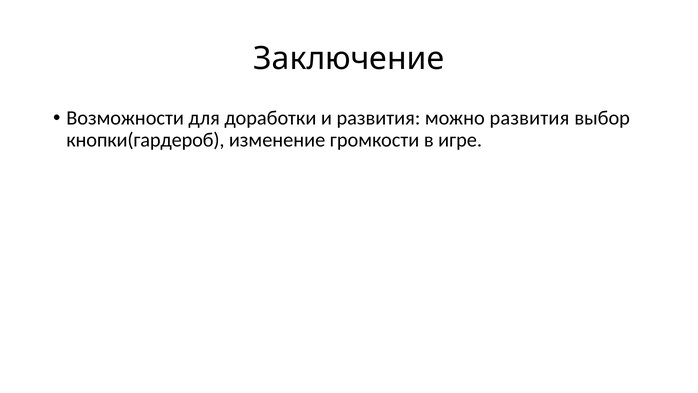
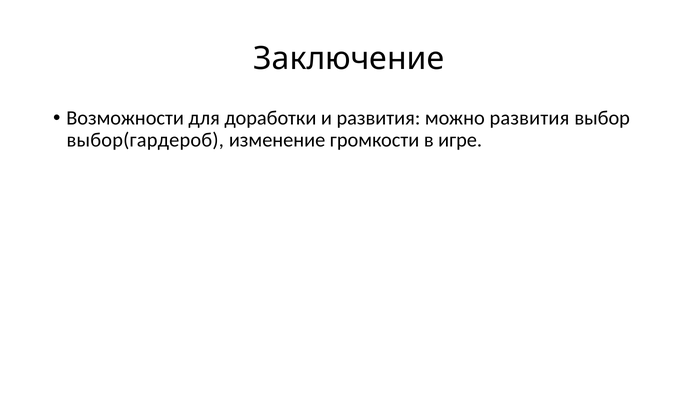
кнопки(гардероб: кнопки(гардероб -> выбор(гардероб
